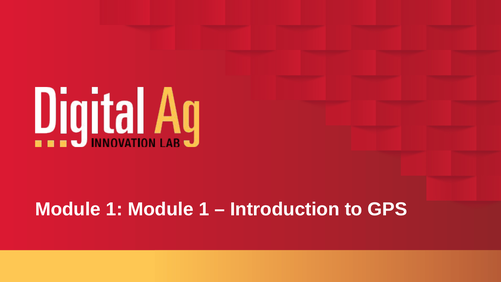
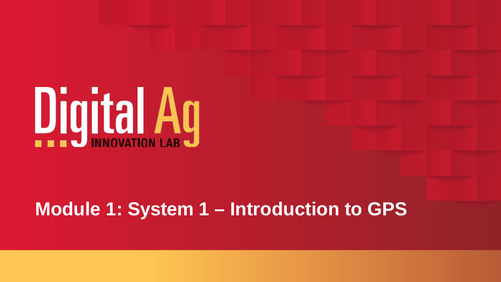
1 Module: Module -> System
